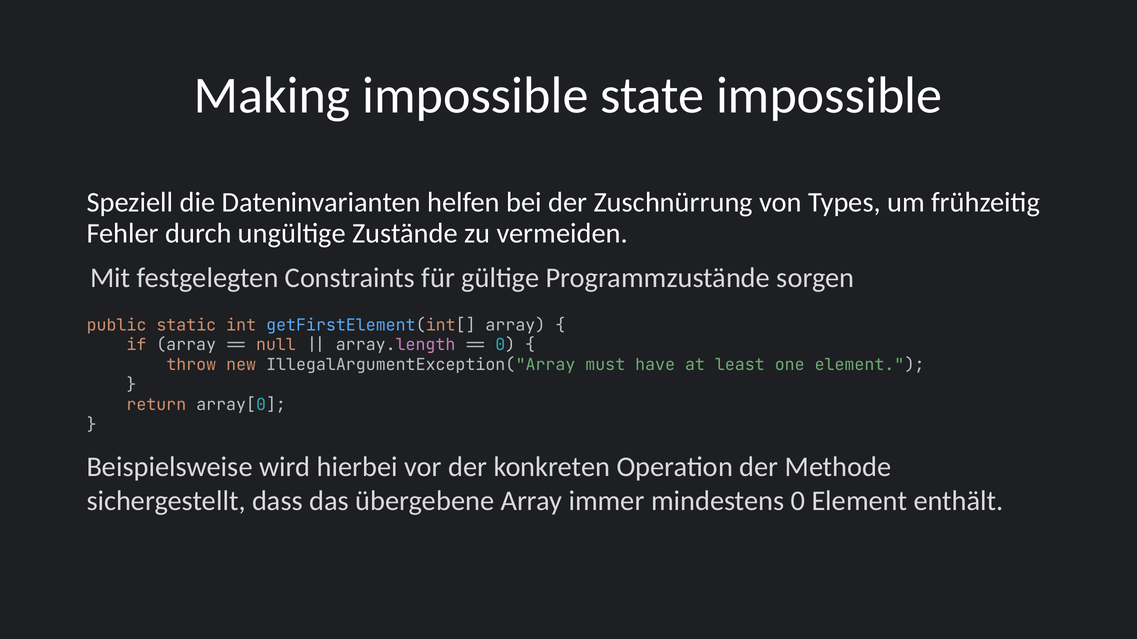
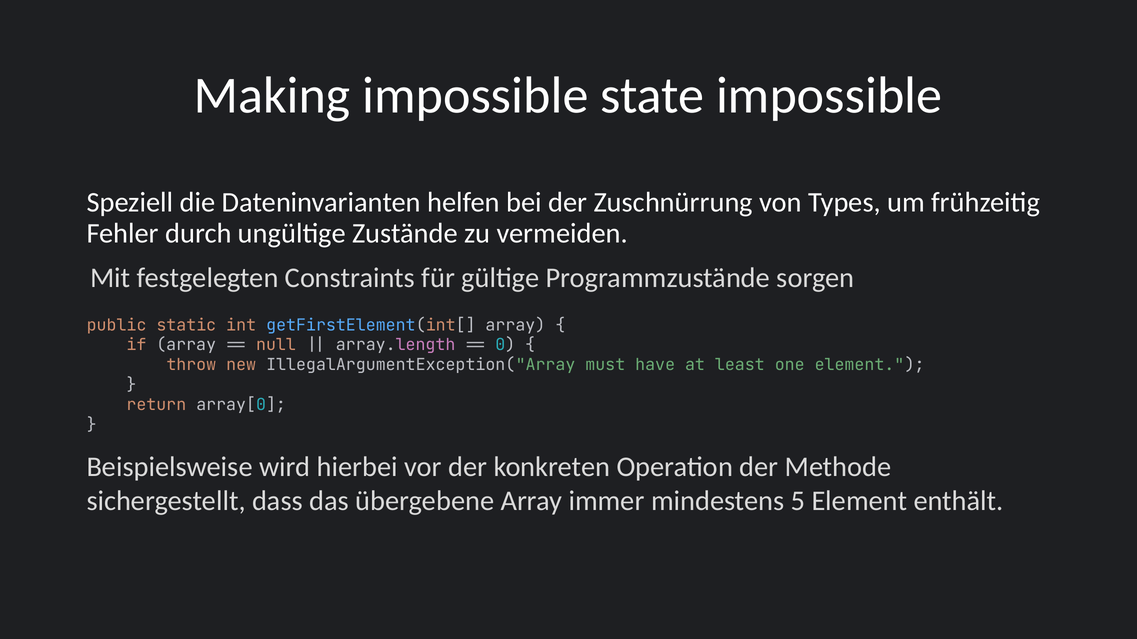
mindestens 0: 0 -> 5
